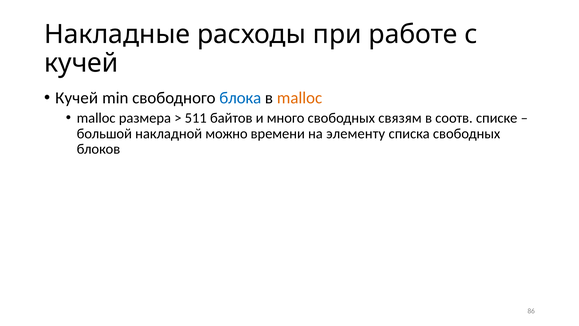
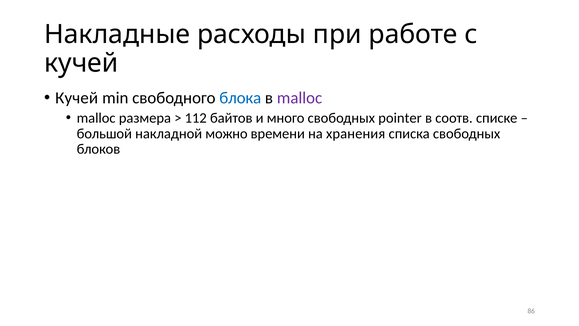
malloc at (300, 98) colour: orange -> purple
511: 511 -> 112
связям: связям -> pointer
элементу: элементу -> хранения
